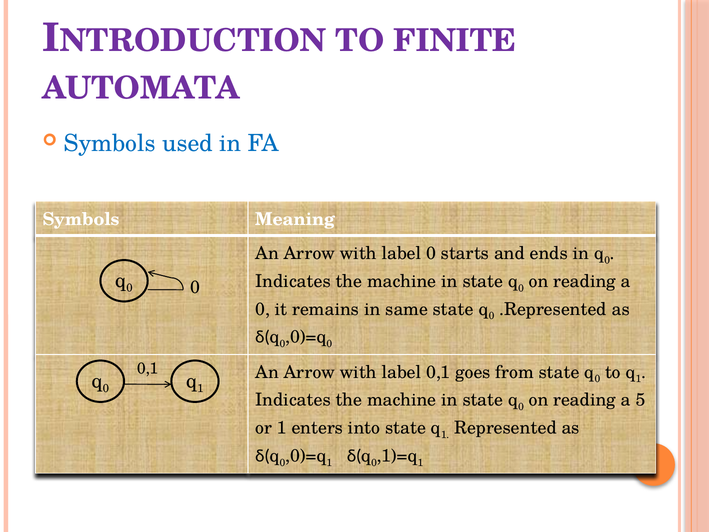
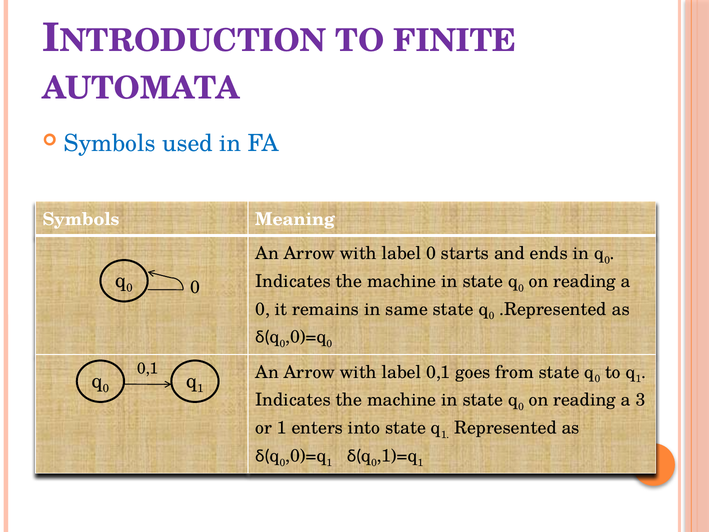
5: 5 -> 3
